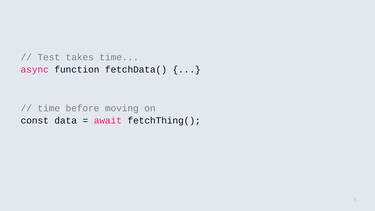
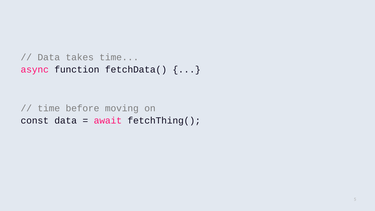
Test at (49, 57): Test -> Data
